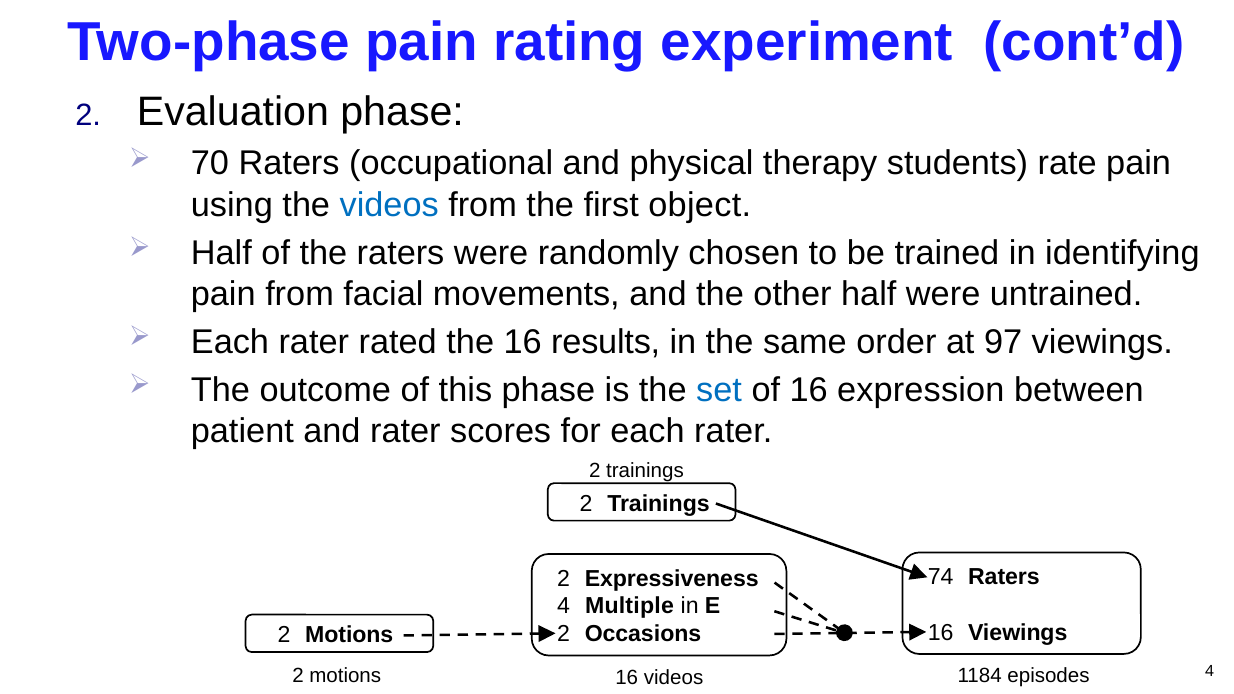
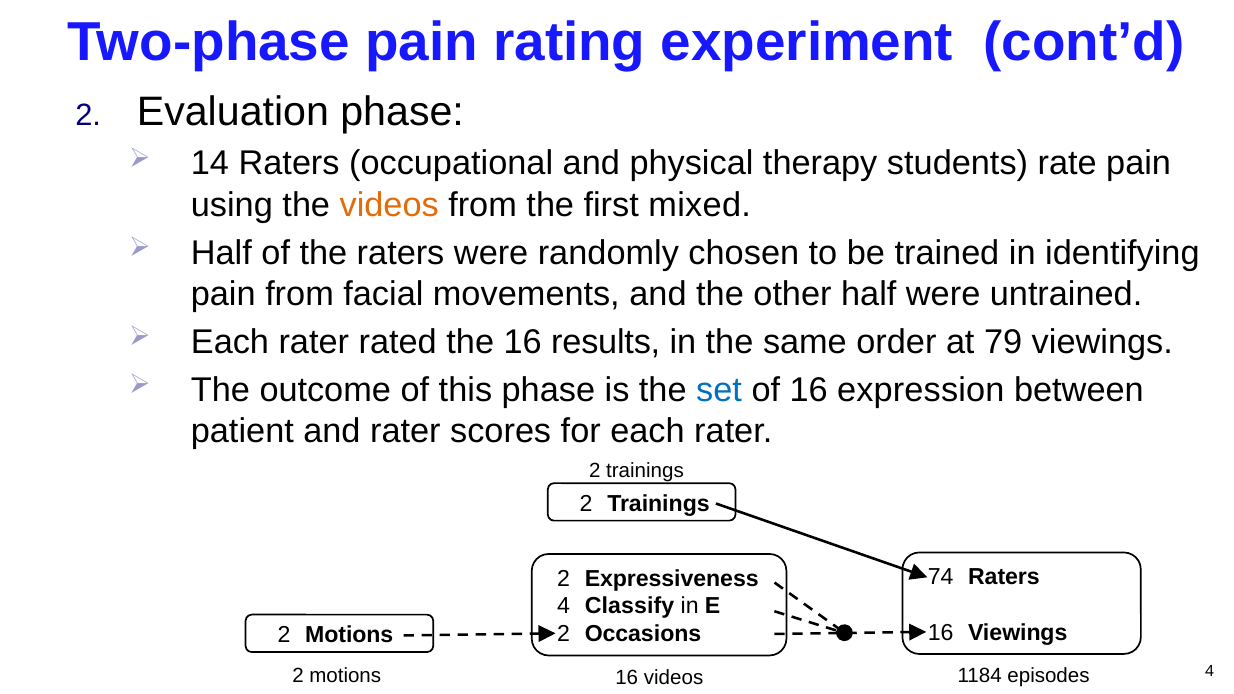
70: 70 -> 14
videos at (389, 205) colour: blue -> orange
object: object -> mixed
97: 97 -> 79
Multiple: Multiple -> Classify
